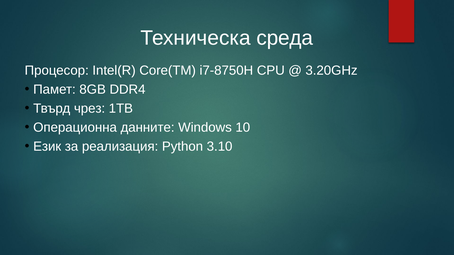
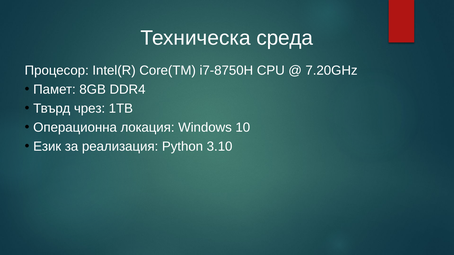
3.20GHz: 3.20GHz -> 7.20GHz
данните: данните -> локация
